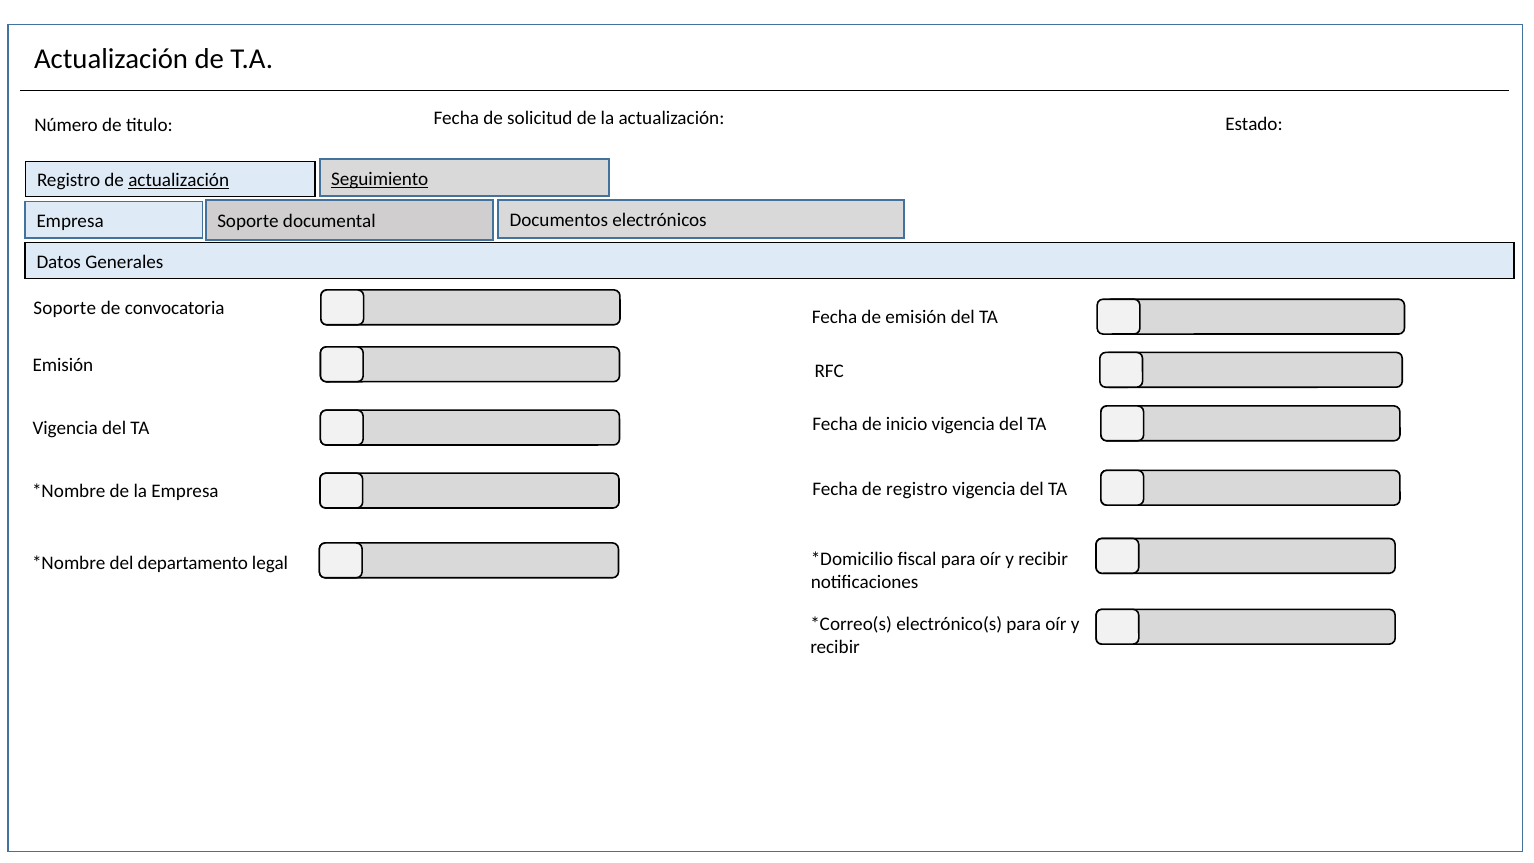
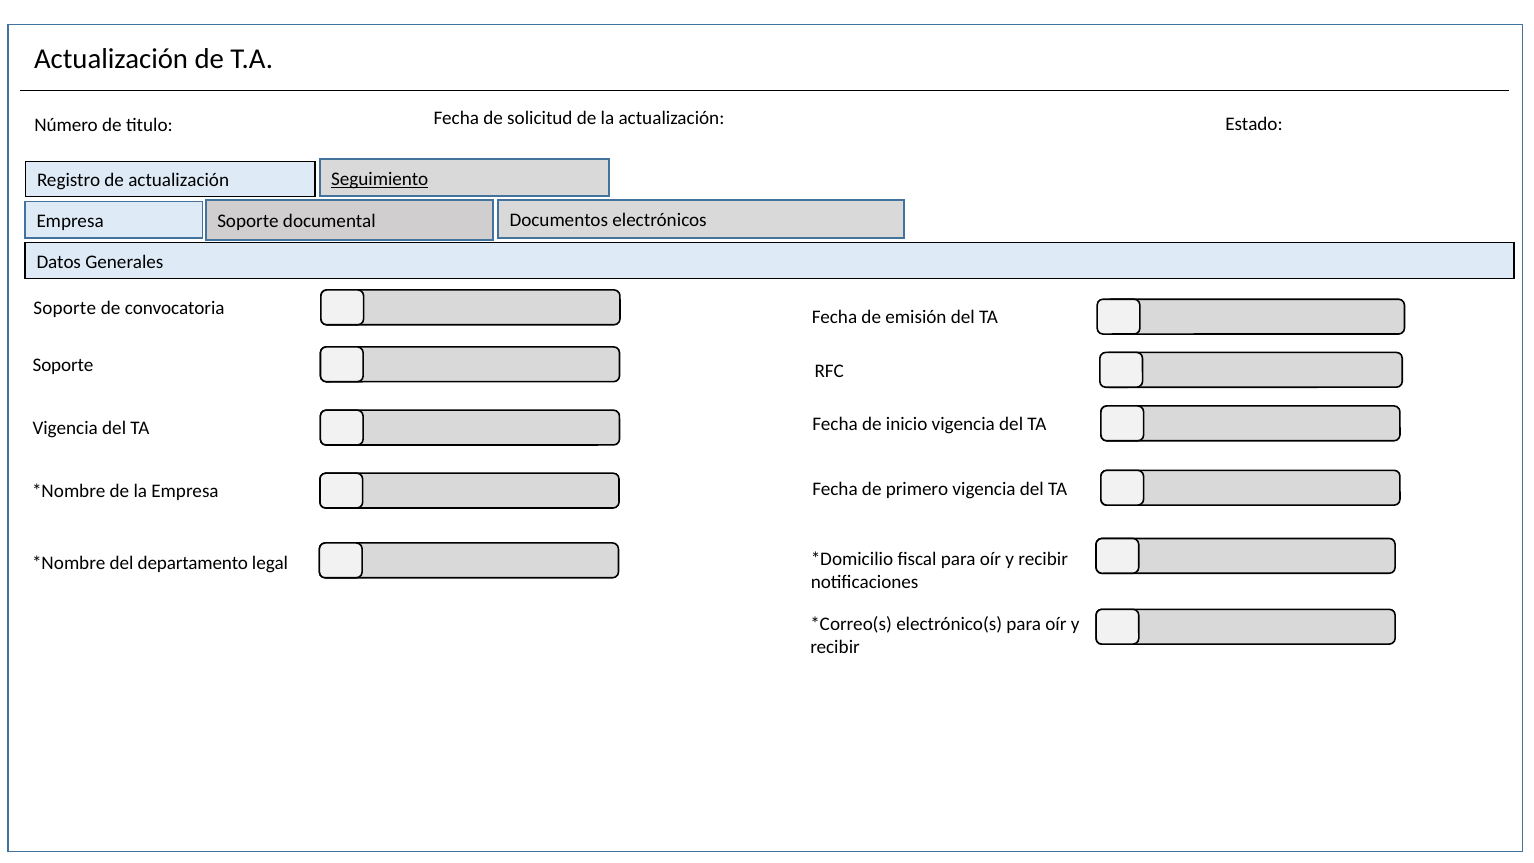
actualización at (179, 180) underline: present -> none
Emisión at (63, 365): Emisión -> Soporte
de registro: registro -> primero
